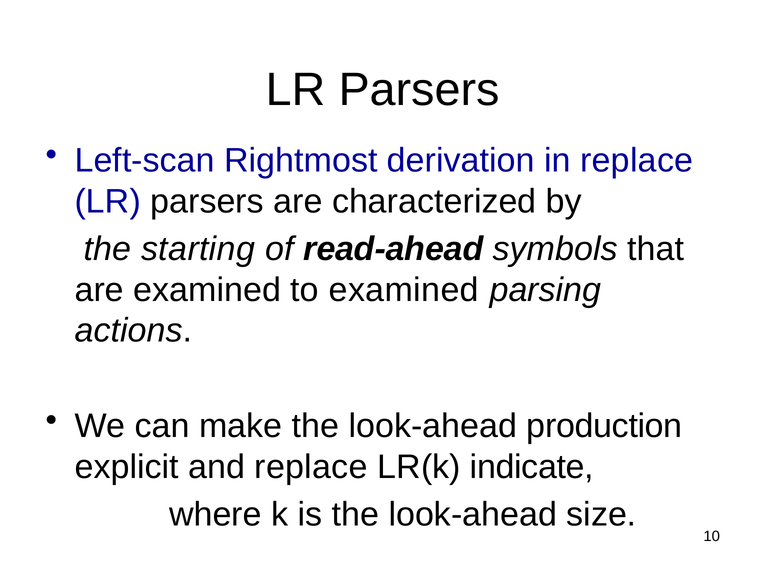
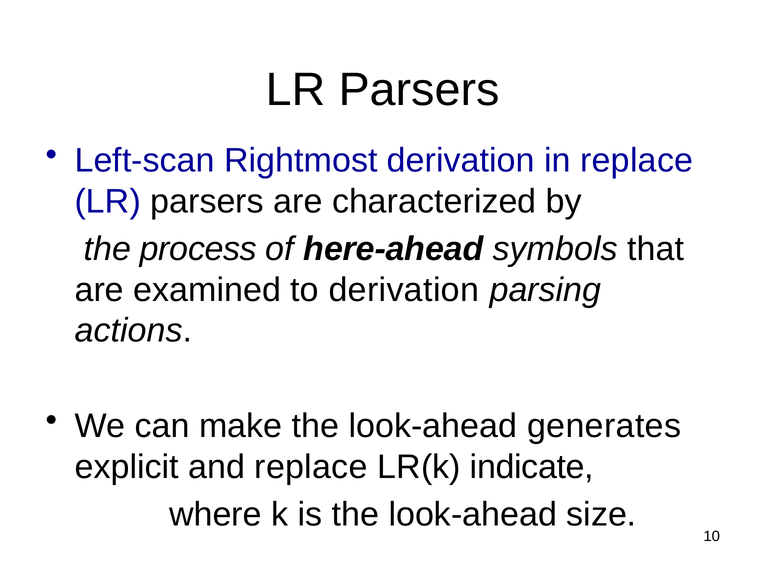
starting: starting -> process
read-ahead: read-ahead -> here-ahead
to examined: examined -> derivation
production: production -> generates
